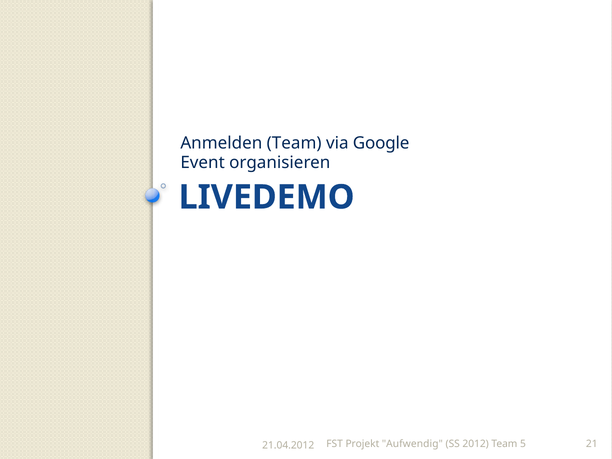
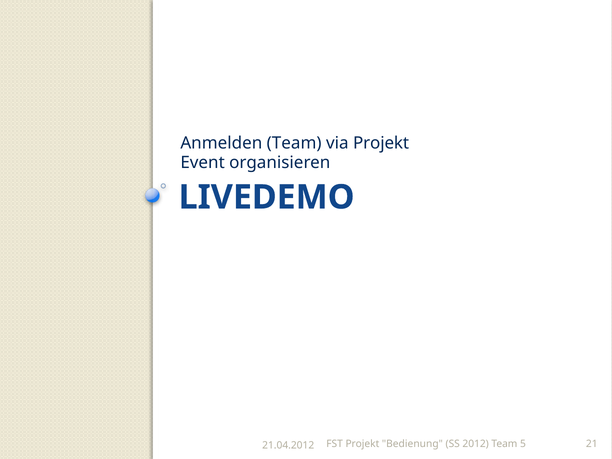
via Google: Google -> Projekt
Aufwendig: Aufwendig -> Bedienung
